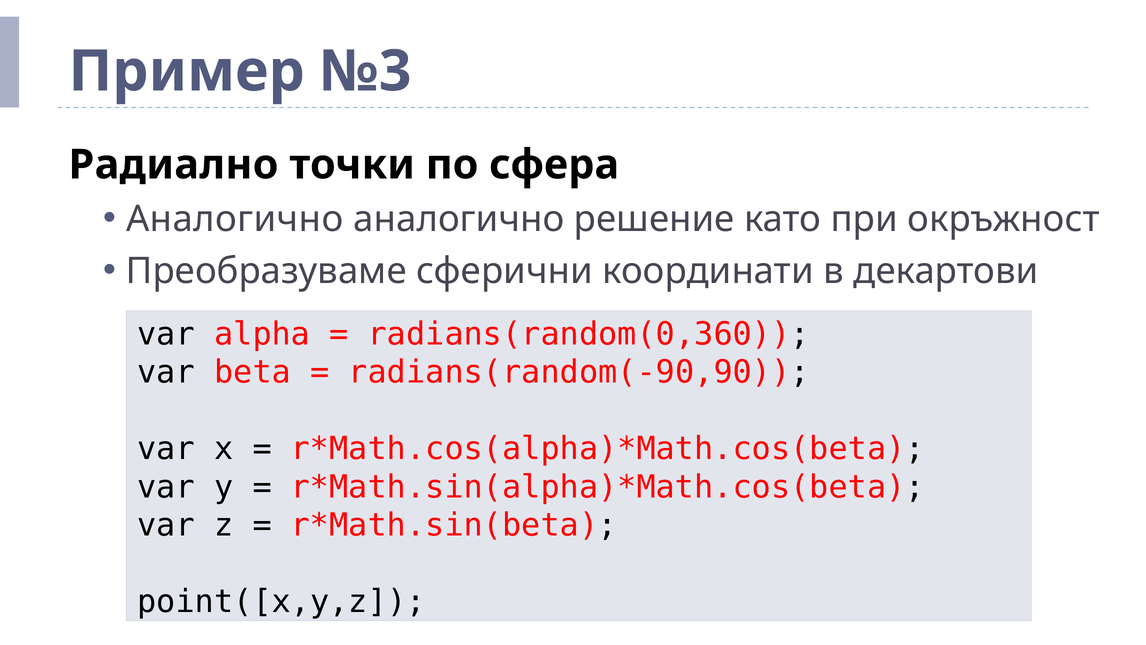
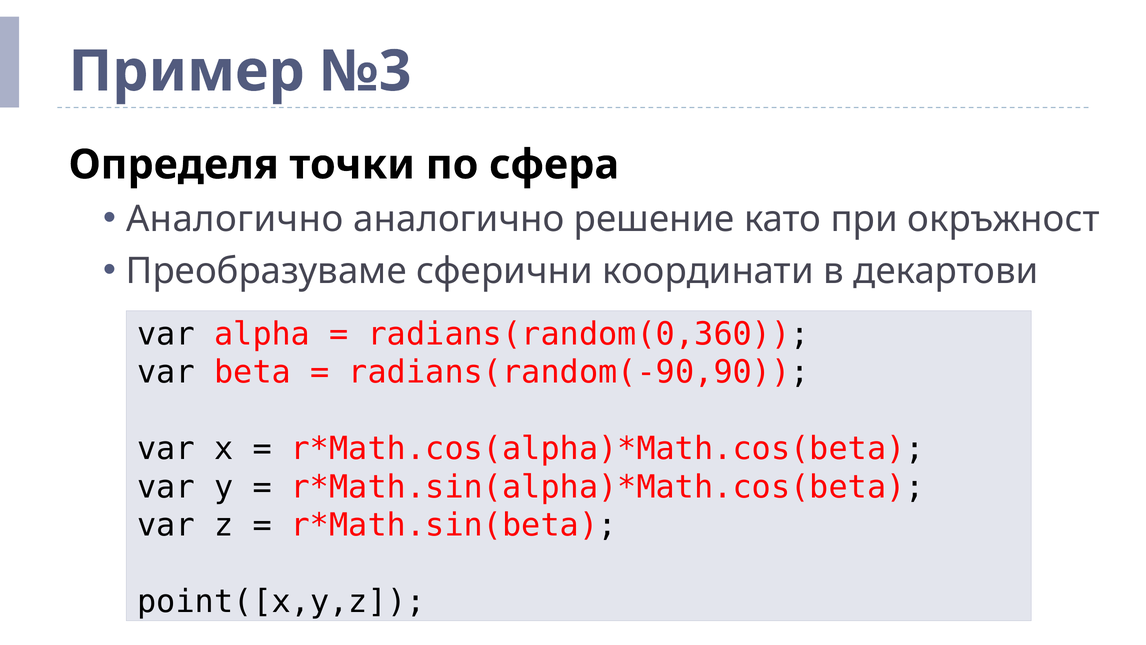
Радиално: Радиално -> Определя
